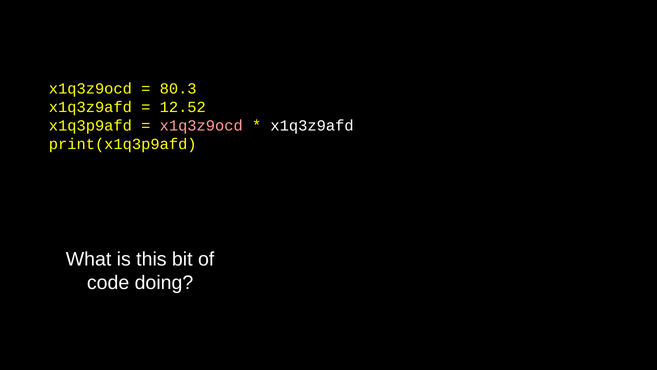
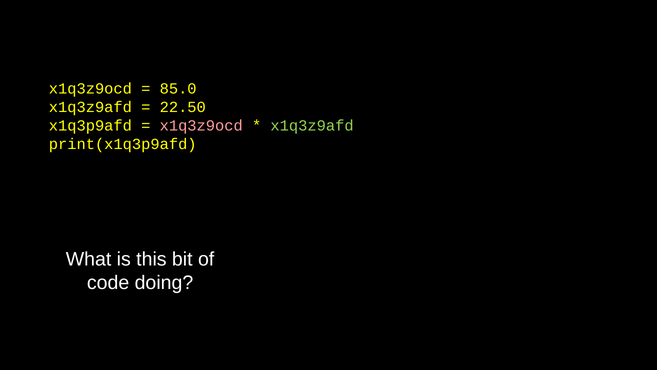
80.3: 80.3 -> 85.0
12.52: 12.52 -> 22.50
x1q3z9afd at (312, 125) colour: white -> light green
